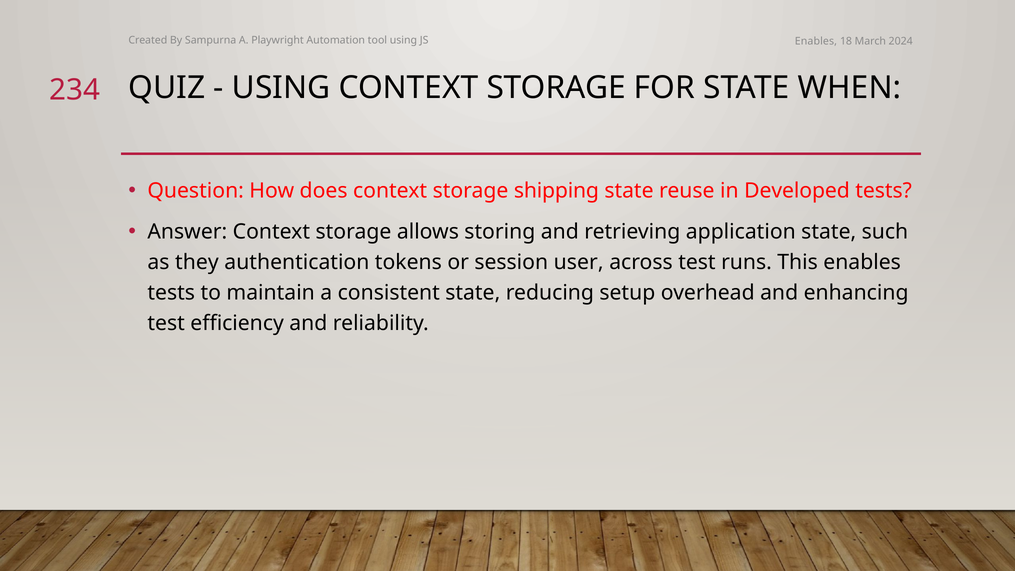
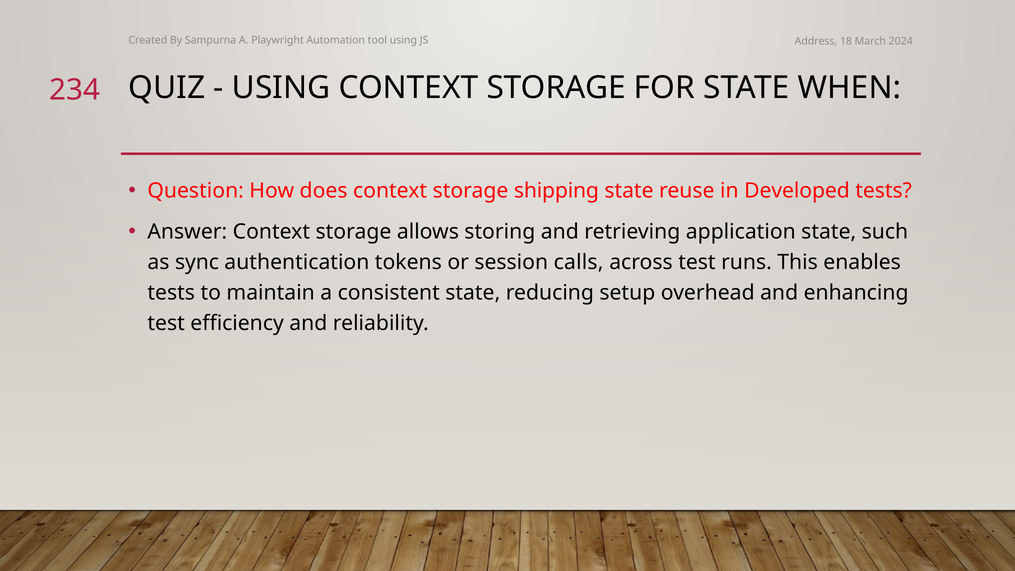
Enables at (816, 41): Enables -> Address
they: they -> sync
user: user -> calls
